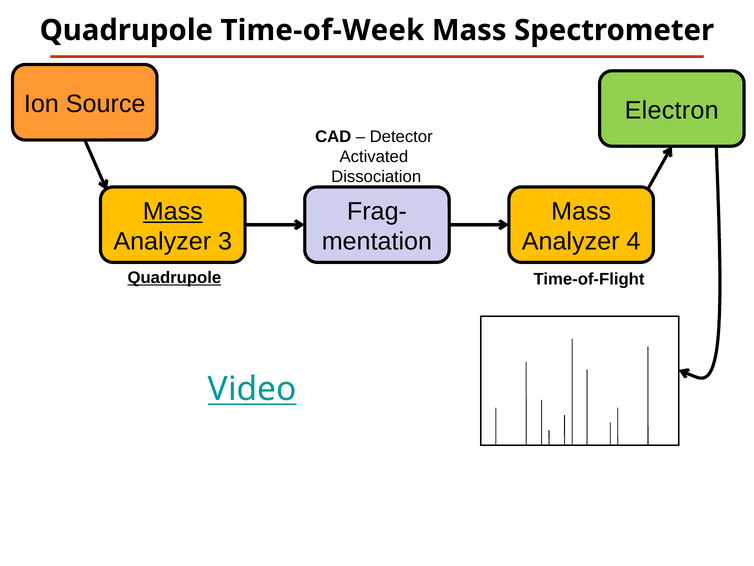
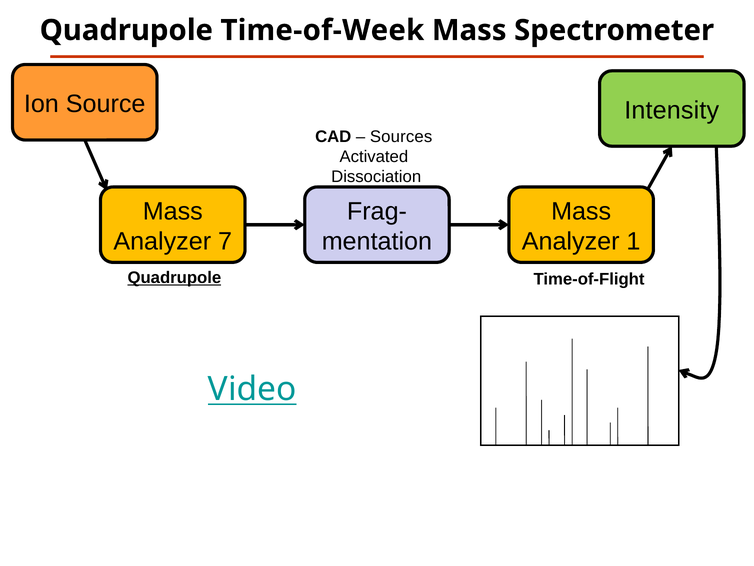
Electron: Electron -> Intensity
Detector: Detector -> Sources
Mass at (173, 211) underline: present -> none
3: 3 -> 7
4: 4 -> 1
